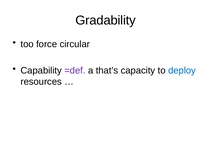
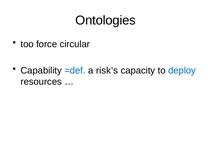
Gradability: Gradability -> Ontologies
=def colour: purple -> blue
that’s: that’s -> risk’s
